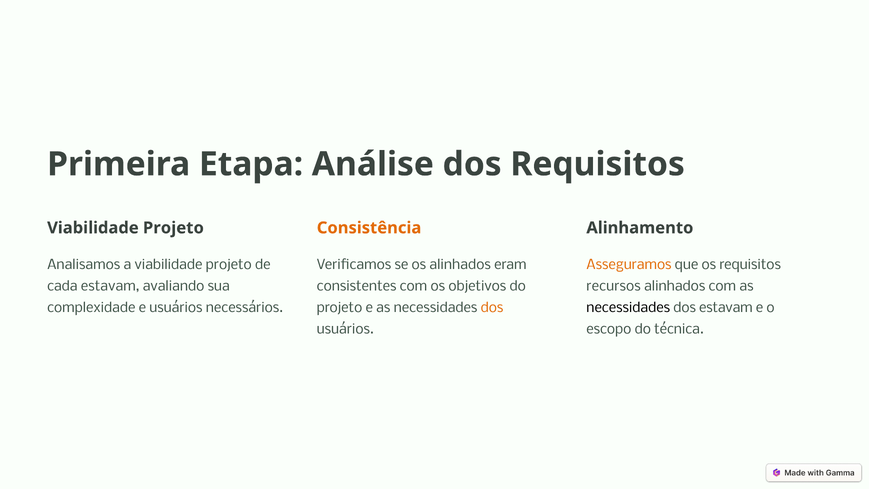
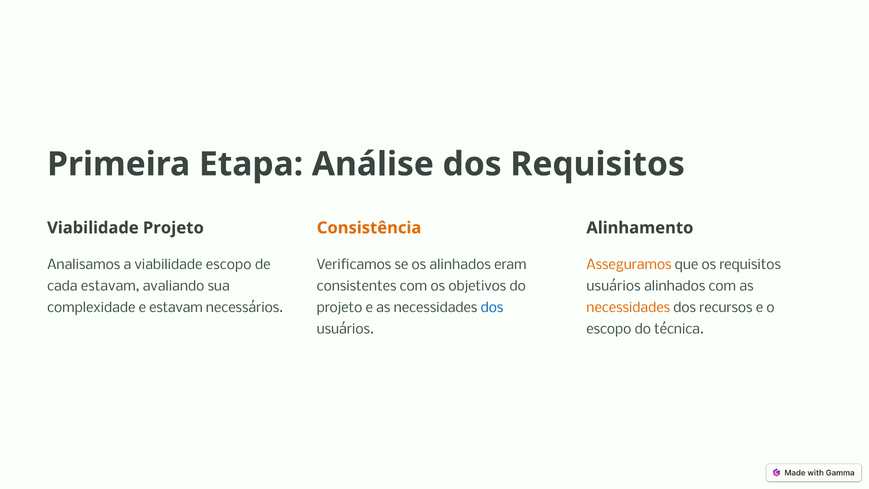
a viabilidade projeto: projeto -> escopo
recursos at (614, 286): recursos -> usuários
e usuários: usuários -> estavam
dos at (492, 308) colour: orange -> blue
necessidades at (628, 308) colour: black -> orange
dos estavam: estavam -> recursos
